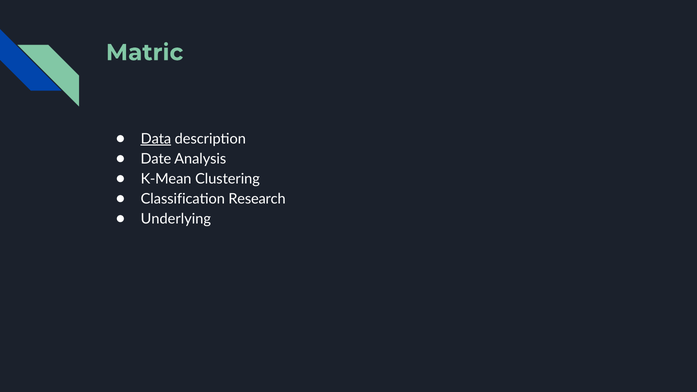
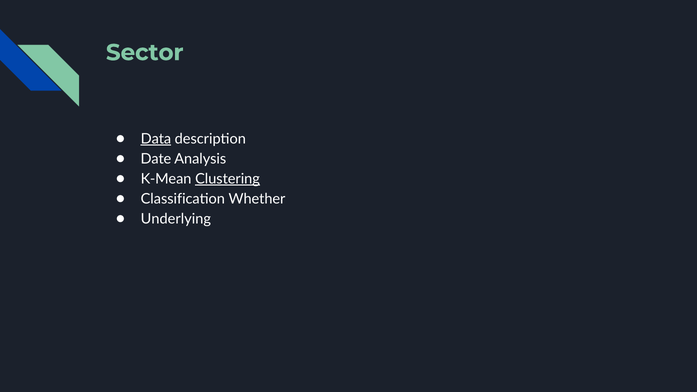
Matric: Matric -> Sector
Clustering underline: none -> present
Research: Research -> Whether
